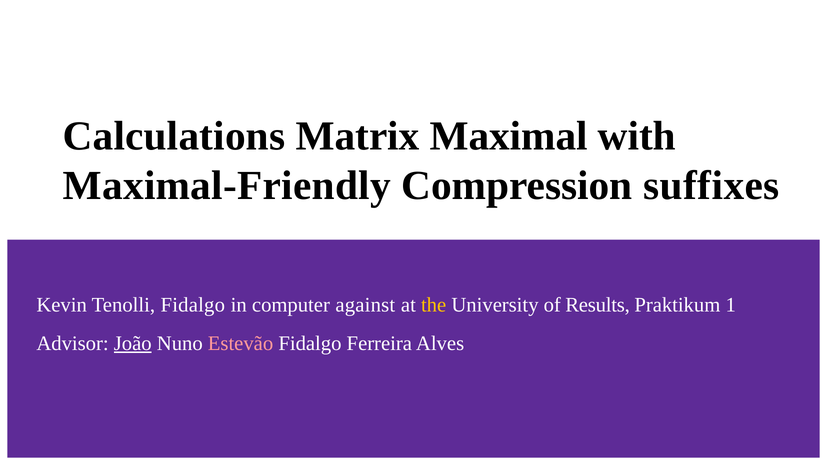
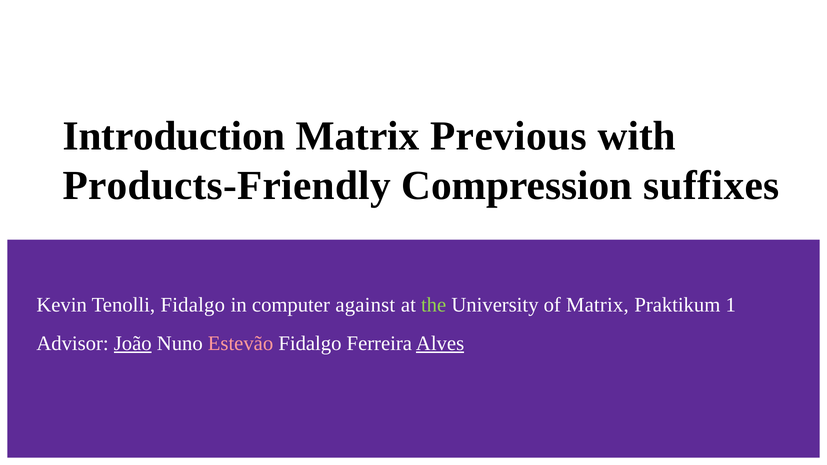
Calculations: Calculations -> Introduction
Maximal: Maximal -> Previous
Maximal-Friendly: Maximal-Friendly -> Products-Friendly
the colour: yellow -> light green
of Results: Results -> Matrix
Alves underline: none -> present
